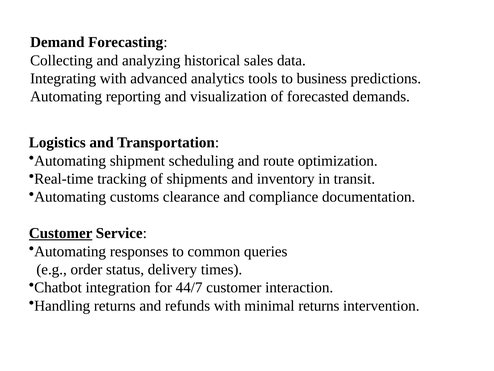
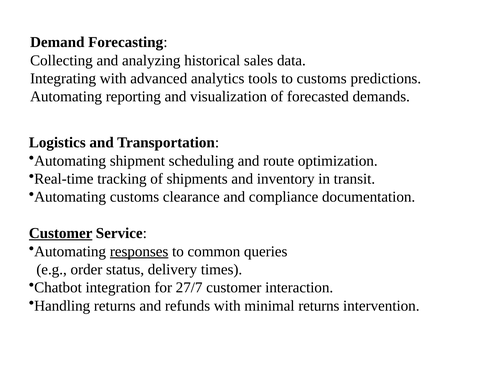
to business: business -> customs
responses underline: none -> present
44/7: 44/7 -> 27/7
